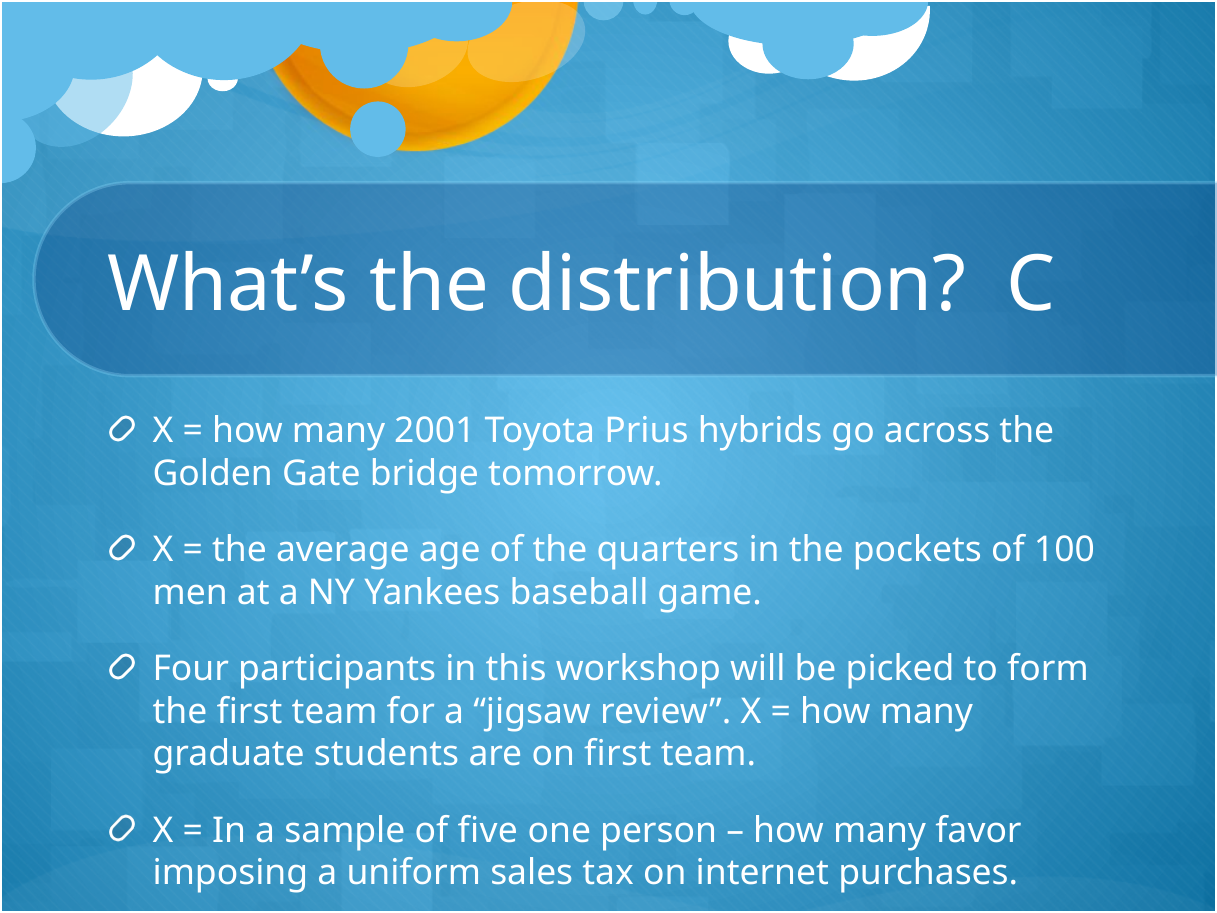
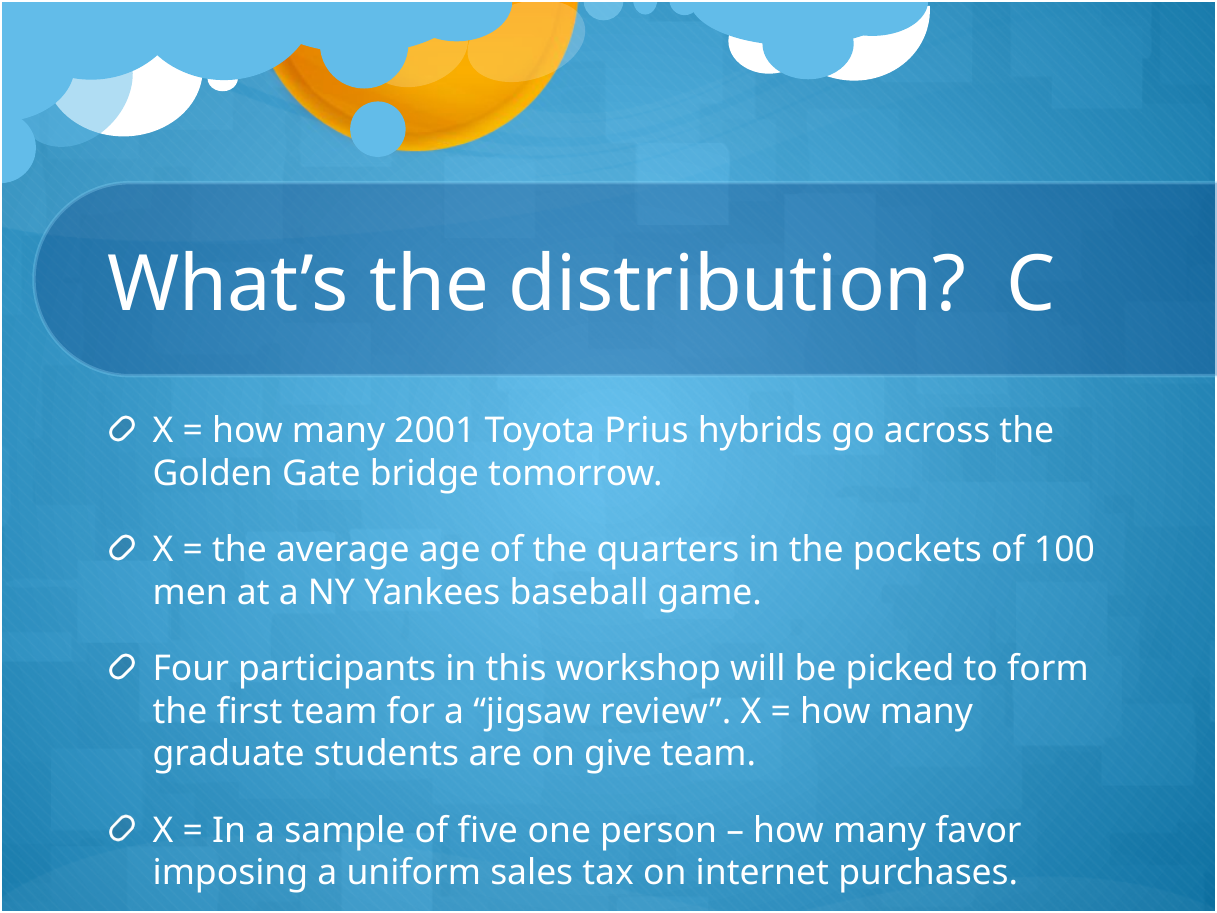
on first: first -> give
